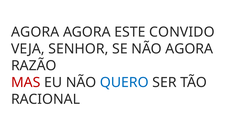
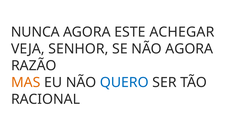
AGORA at (35, 32): AGORA -> NUNCA
CONVIDO: CONVIDO -> ACHEGAR
MAS colour: red -> orange
